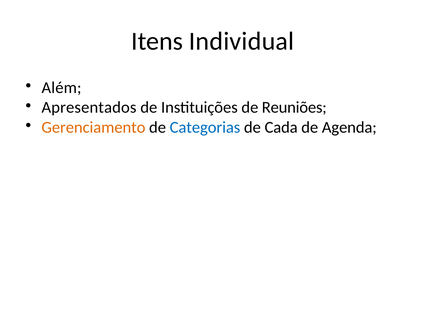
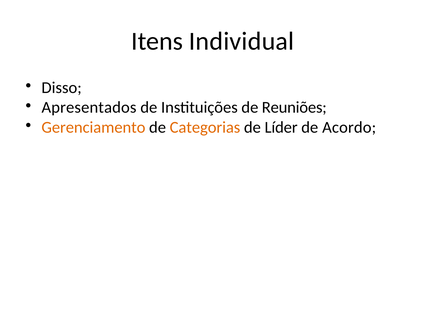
Além: Além -> Disso
Categorias colour: blue -> orange
Cada: Cada -> Líder
Agenda: Agenda -> Acordo
